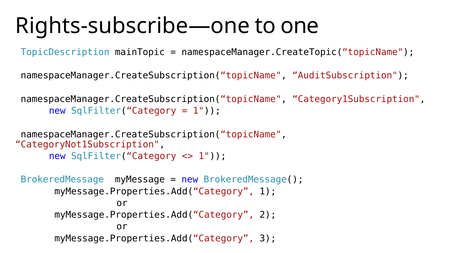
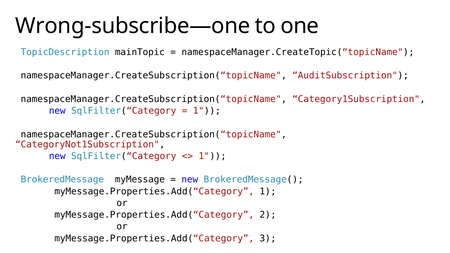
Rights-subscribe—one: Rights-subscribe—one -> Wrong-subscribe—one
